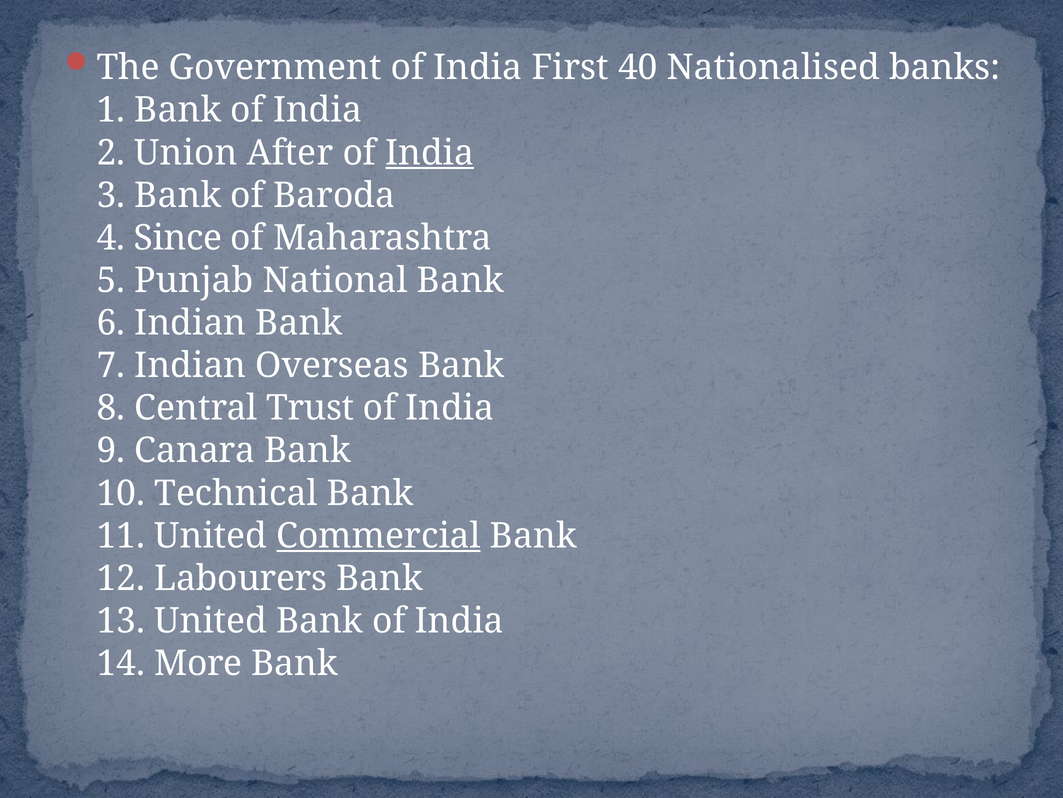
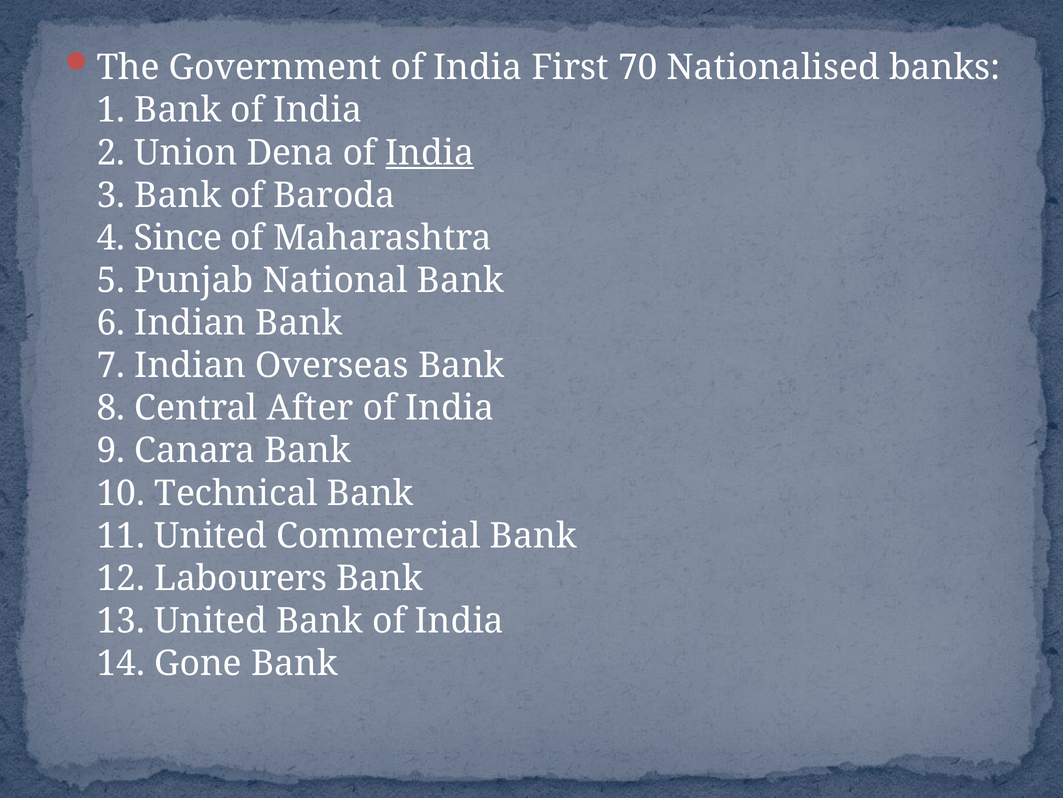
40: 40 -> 70
After: After -> Dena
Trust: Trust -> After
Commercial underline: present -> none
More: More -> Gone
